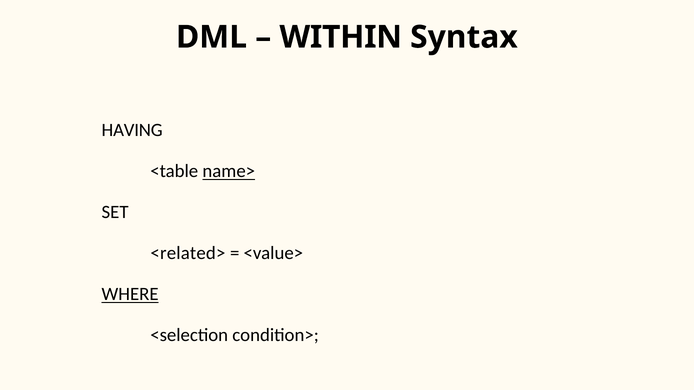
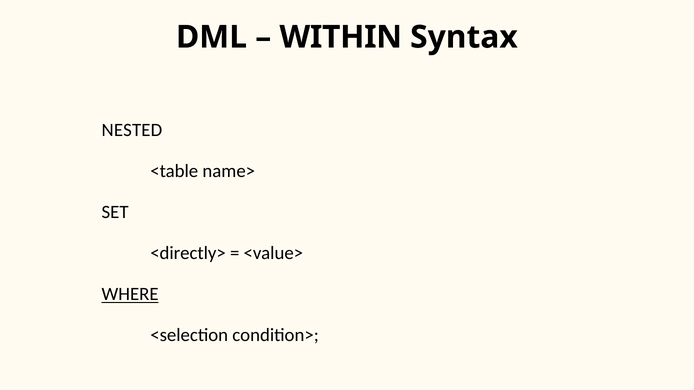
HAVING: HAVING -> NESTED
name> underline: present -> none
<related>: <related> -> <directly>
